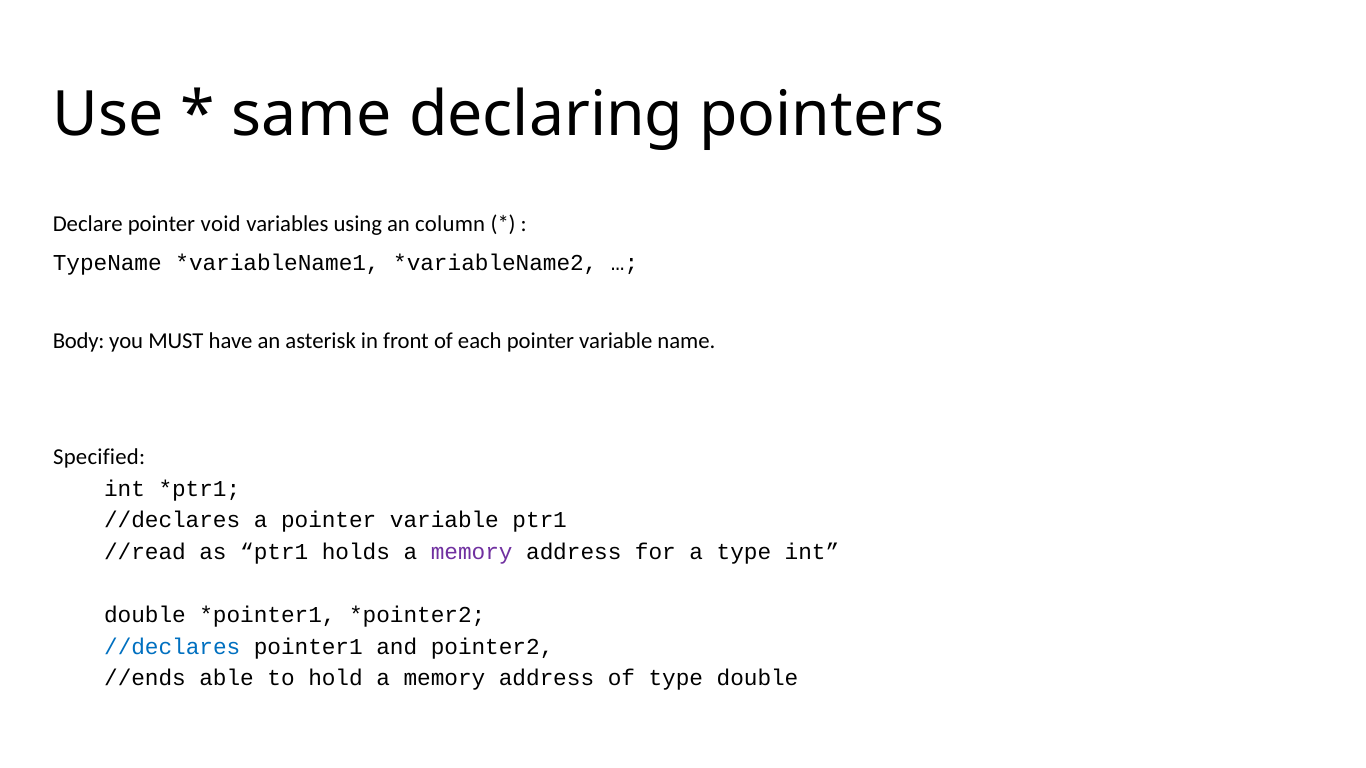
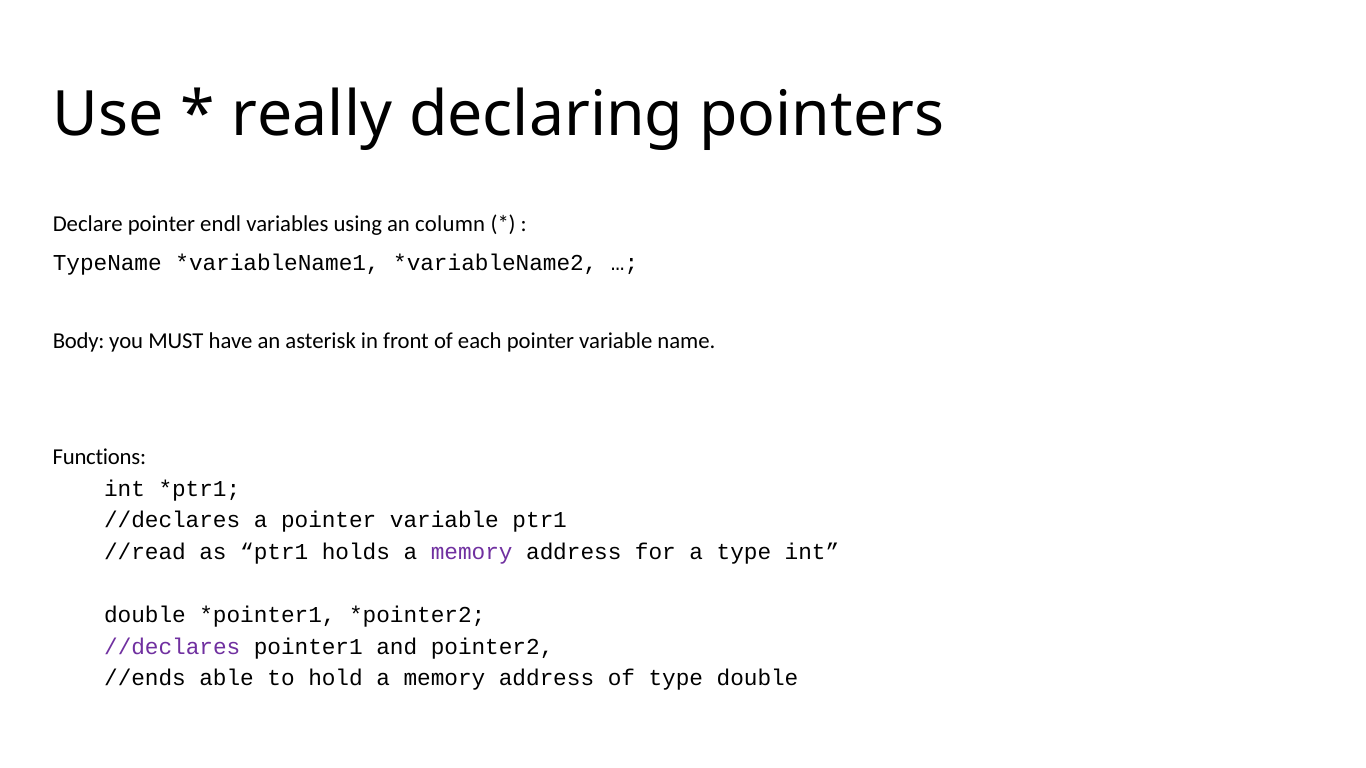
same: same -> really
void: void -> endl
Specified: Specified -> Functions
//declares at (172, 647) colour: blue -> purple
